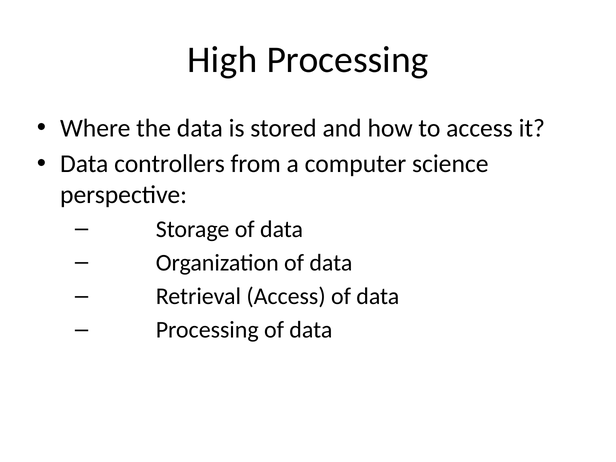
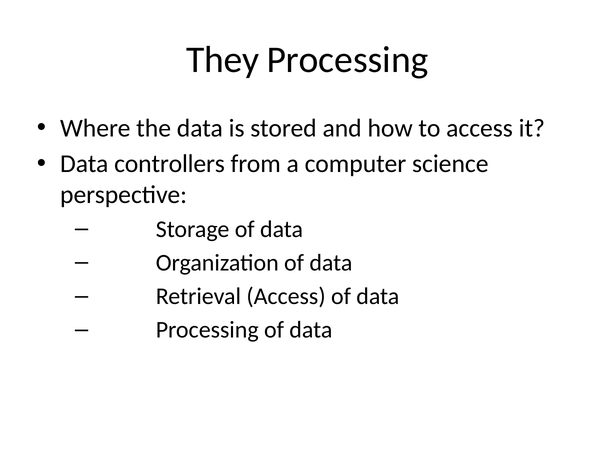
High: High -> They
